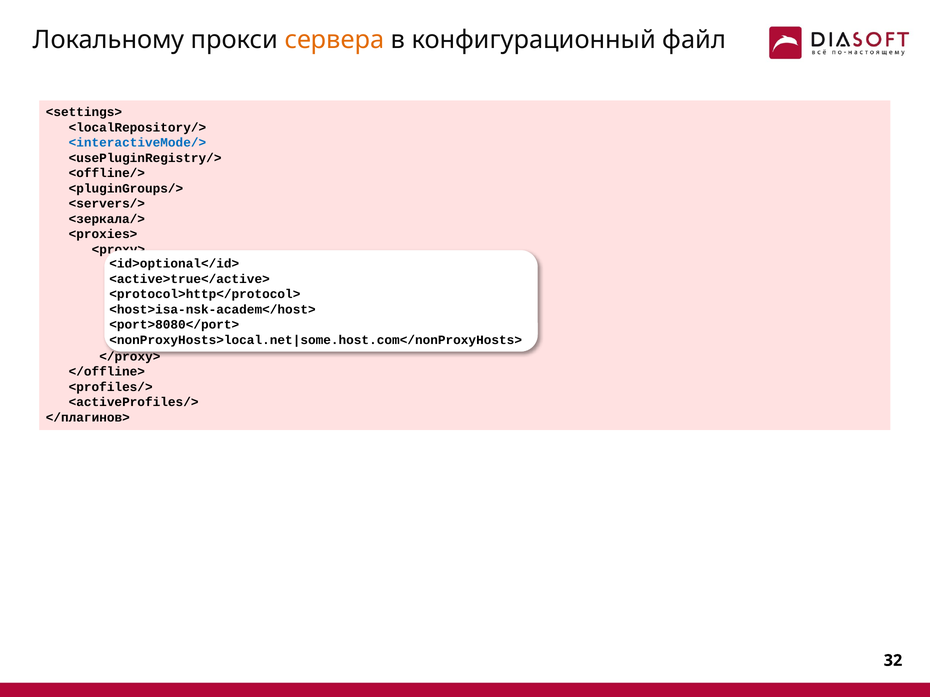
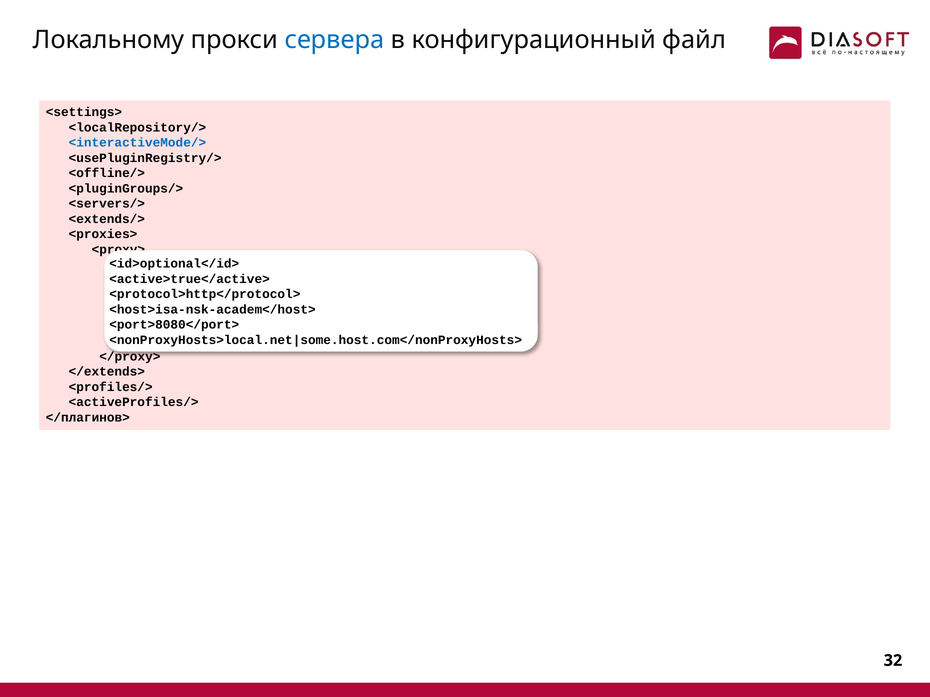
сервера colour: orange -> blue
<зеркала/>: <зеркала/> -> <extends/>
</offline>: </offline> -> </extends>
